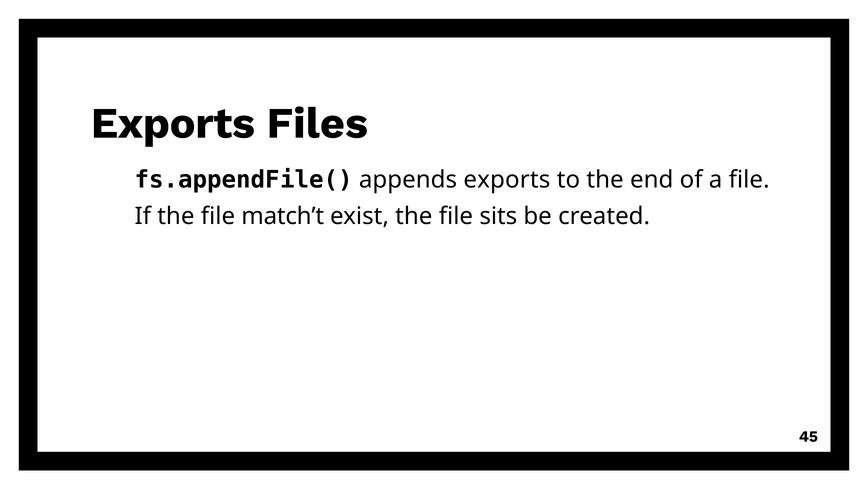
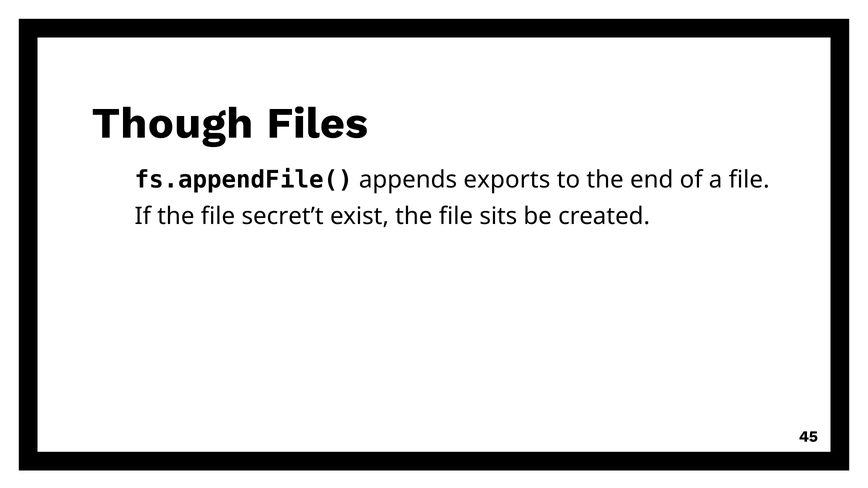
Exports at (173, 123): Exports -> Though
match’t: match’t -> secret’t
